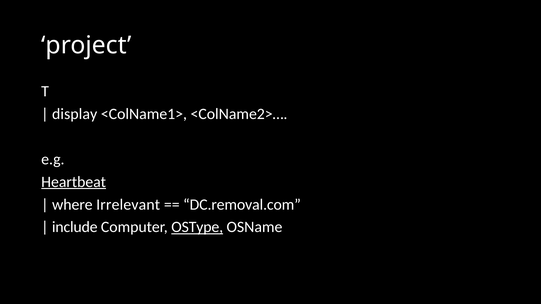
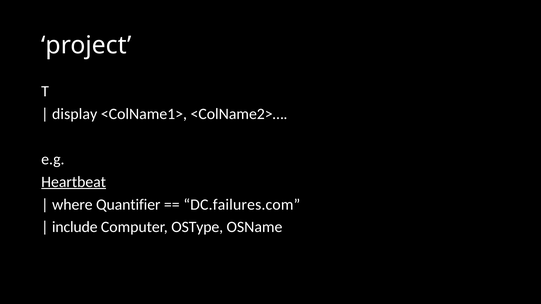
Irrelevant: Irrelevant -> Quantifier
DC.removal.com: DC.removal.com -> DC.failures.com
OSType underline: present -> none
